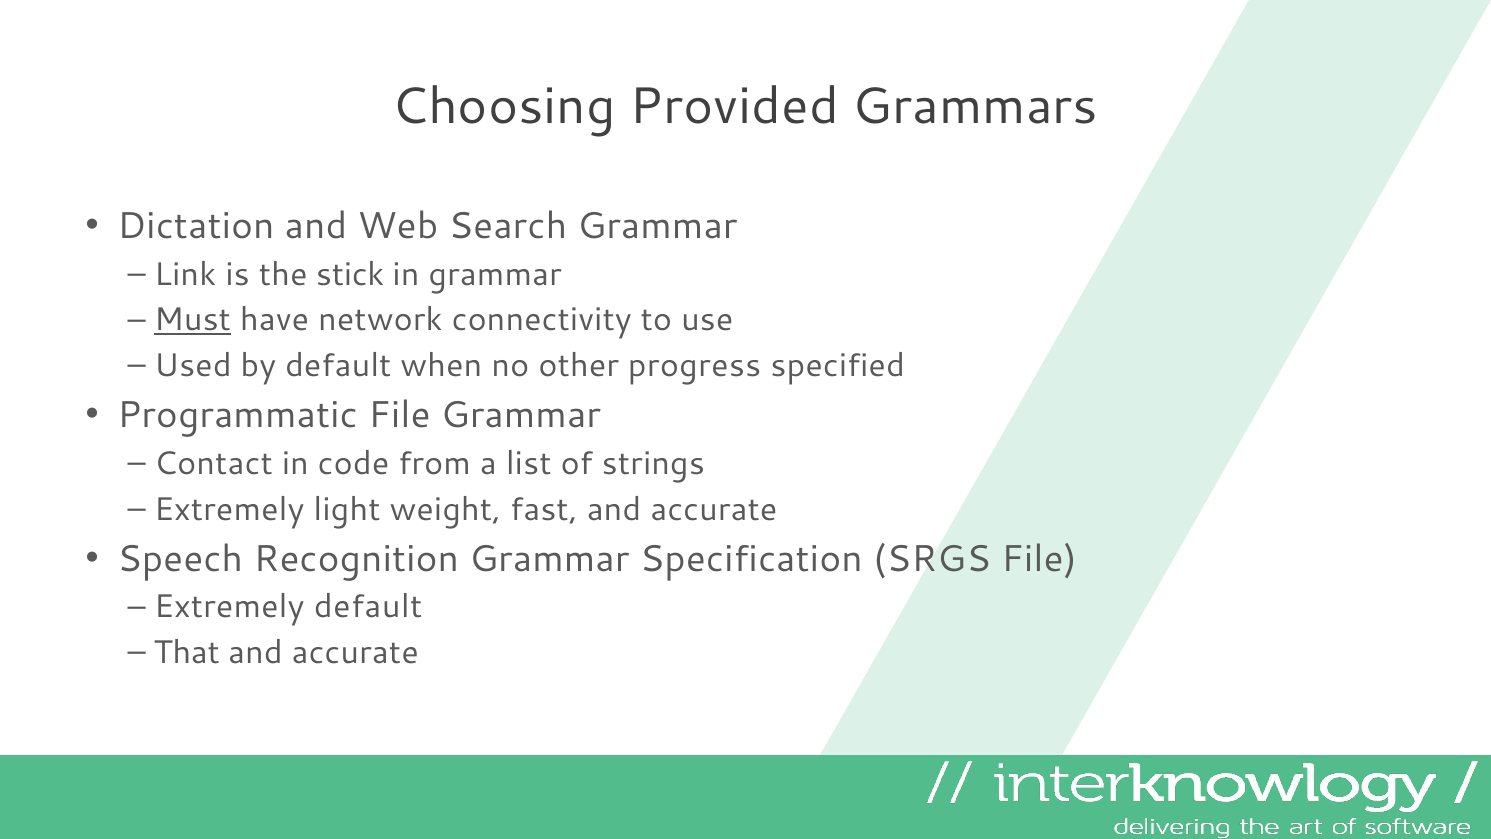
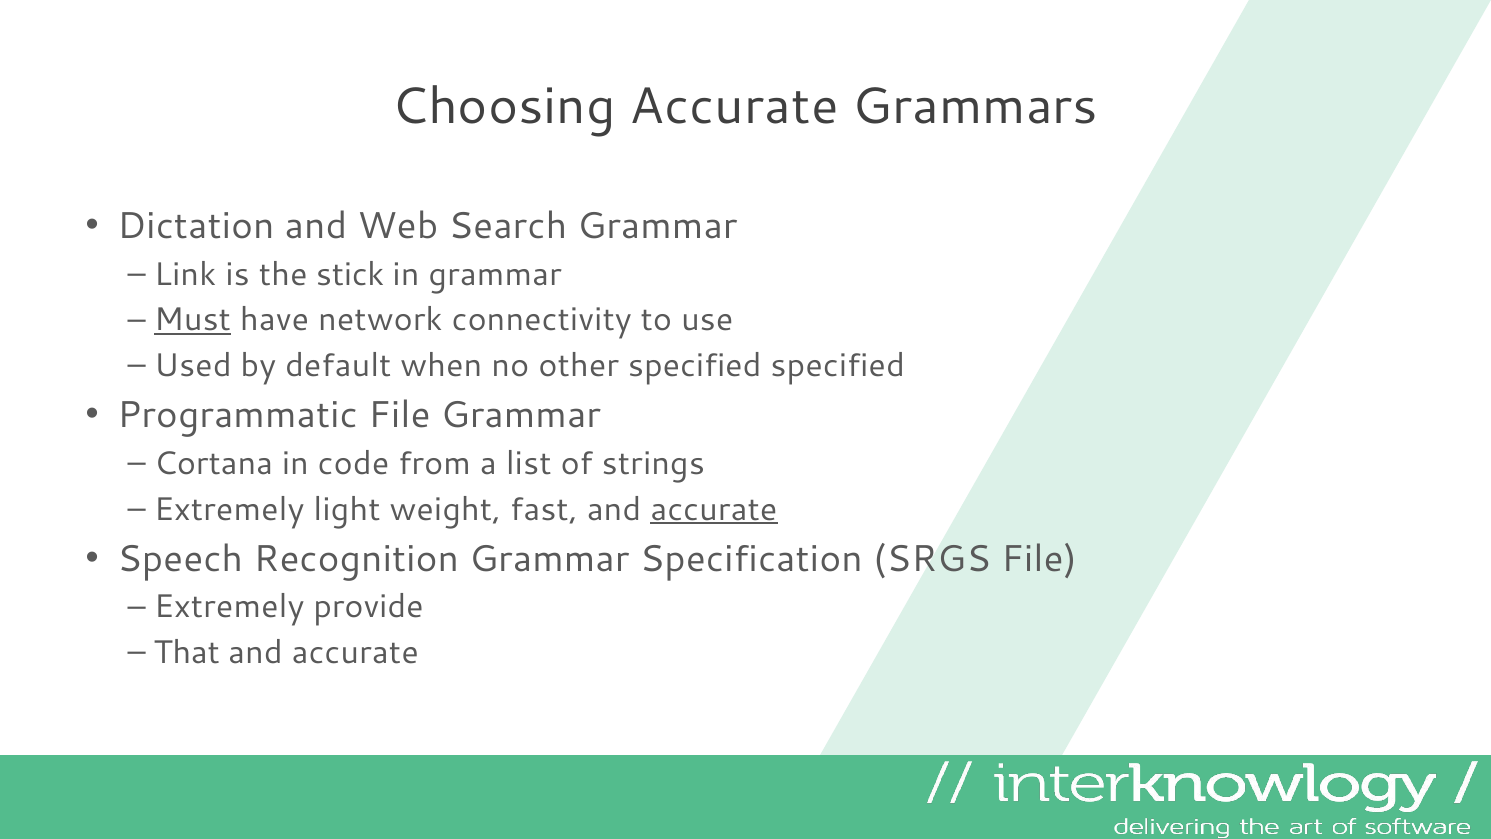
Choosing Provided: Provided -> Accurate
other progress: progress -> specified
Contact: Contact -> Cortana
accurate at (714, 509) underline: none -> present
Extremely default: default -> provide
